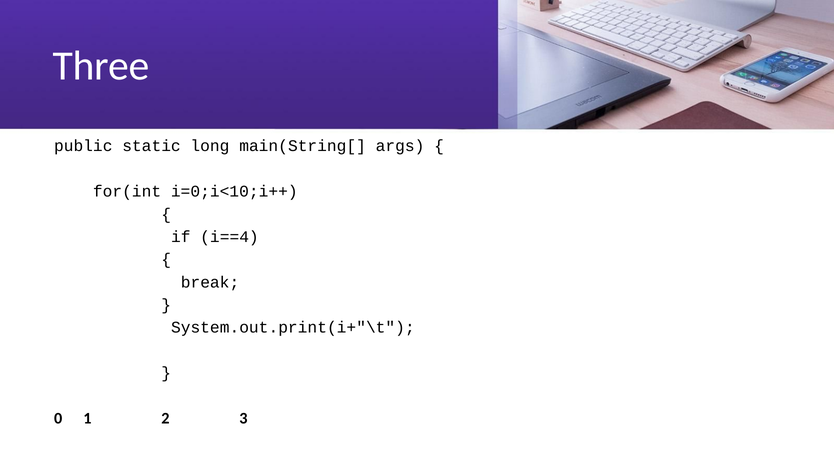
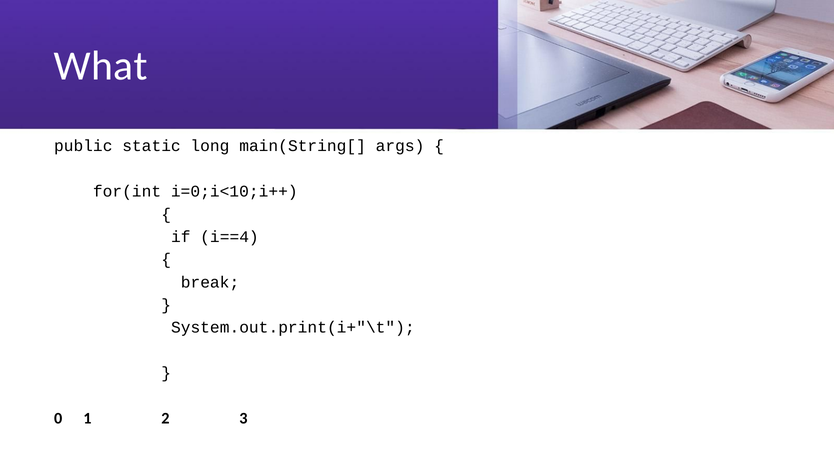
Three: Three -> What
